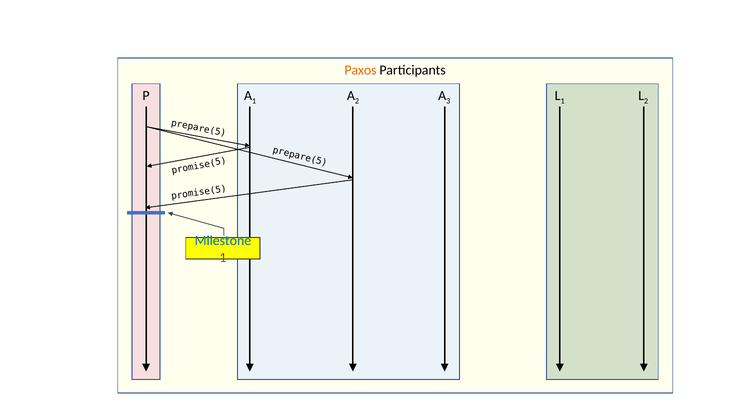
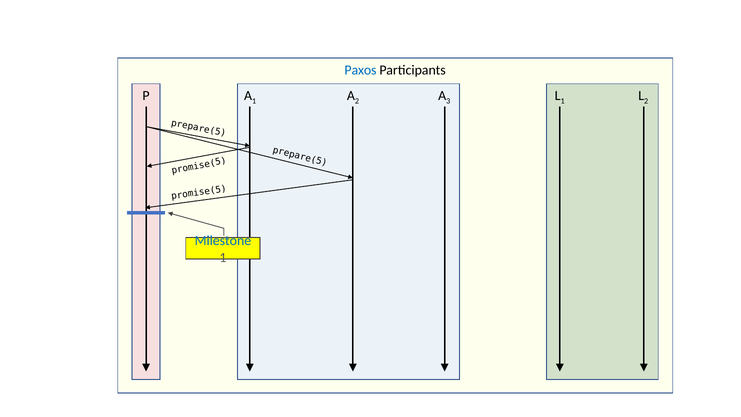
Paxos colour: orange -> blue
